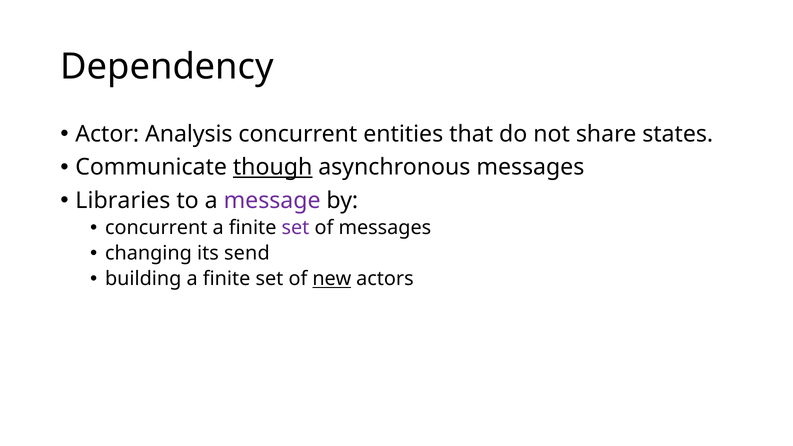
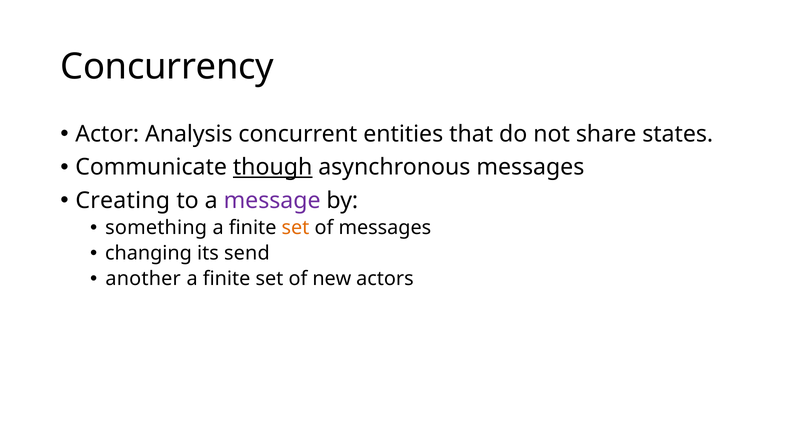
Dependency: Dependency -> Concurrency
Libraries: Libraries -> Creating
concurrent at (156, 228): concurrent -> something
set at (295, 228) colour: purple -> orange
building: building -> another
new underline: present -> none
